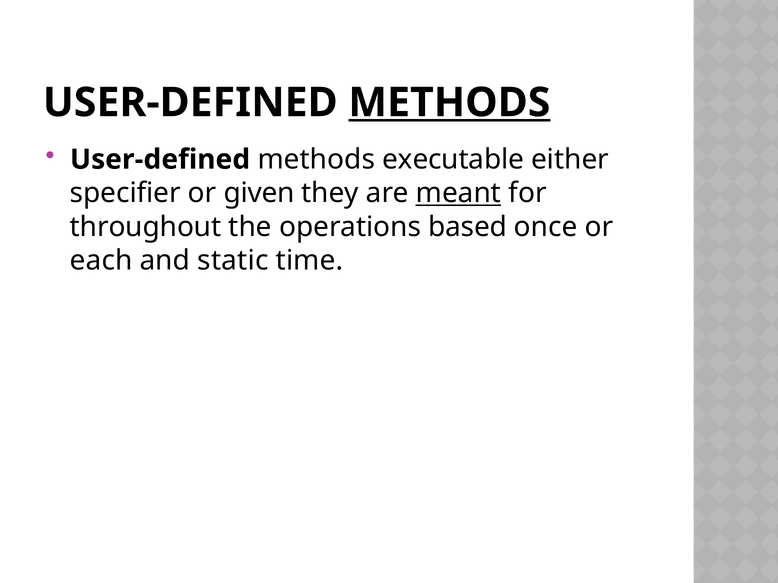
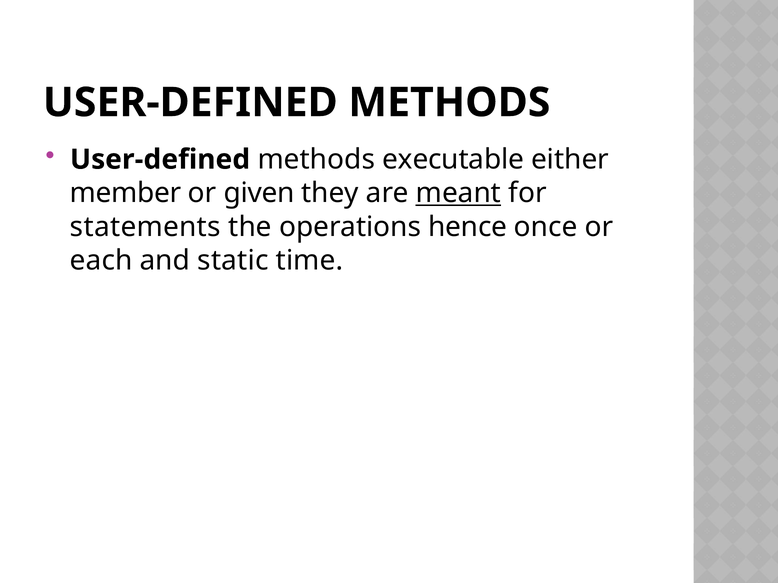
METHODS at (449, 103) underline: present -> none
specifier: specifier -> member
throughout: throughout -> statements
based: based -> hence
